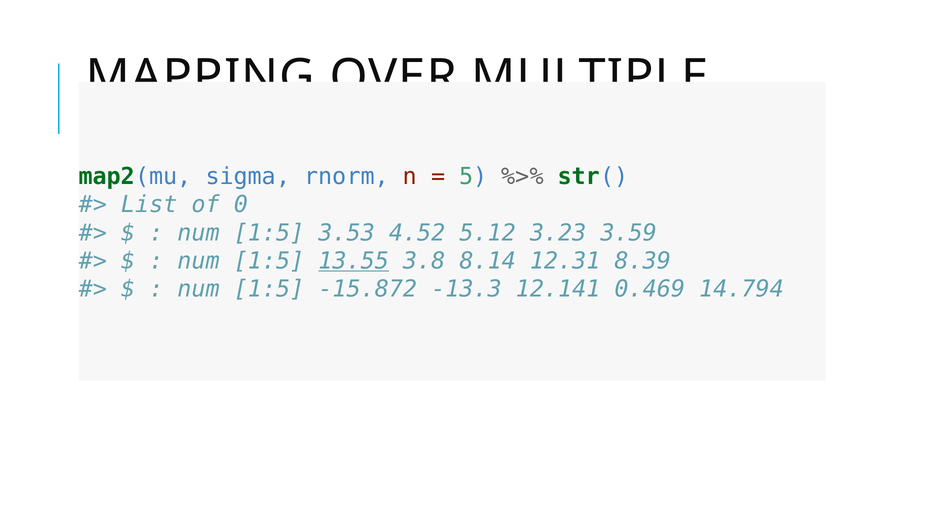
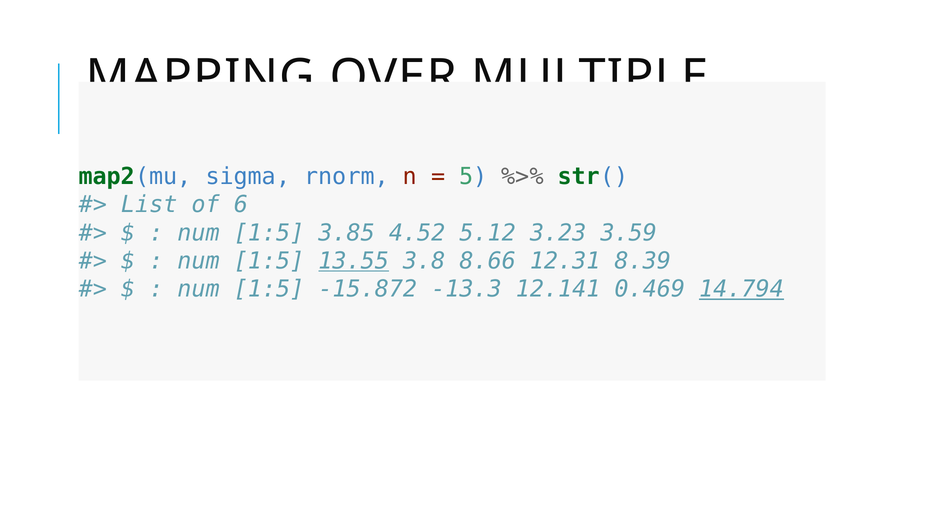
0: 0 -> 6
3.53: 3.53 -> 3.85
8.14: 8.14 -> 8.66
14.794 underline: none -> present
